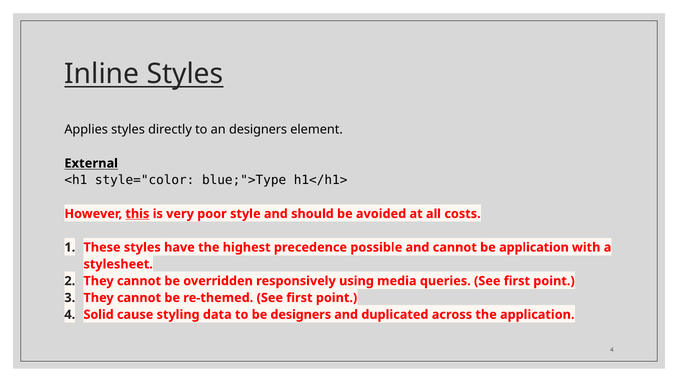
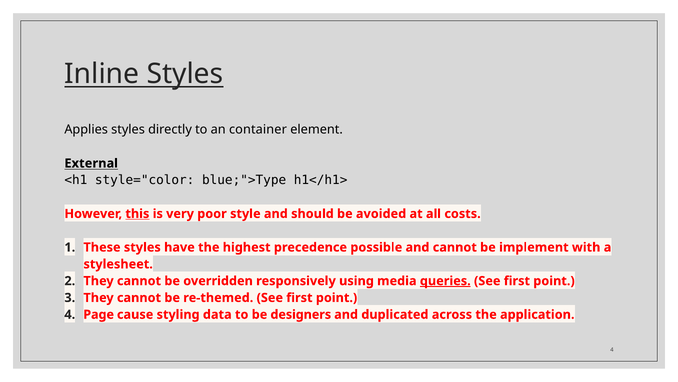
an designers: designers -> container
be application: application -> implement
queries underline: none -> present
Solid: Solid -> Page
